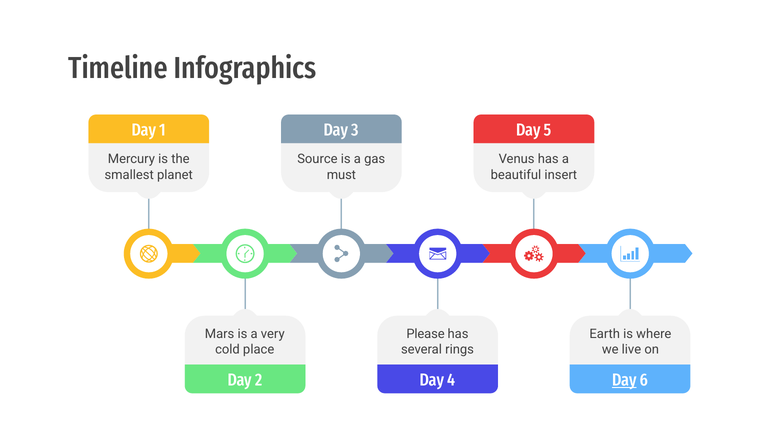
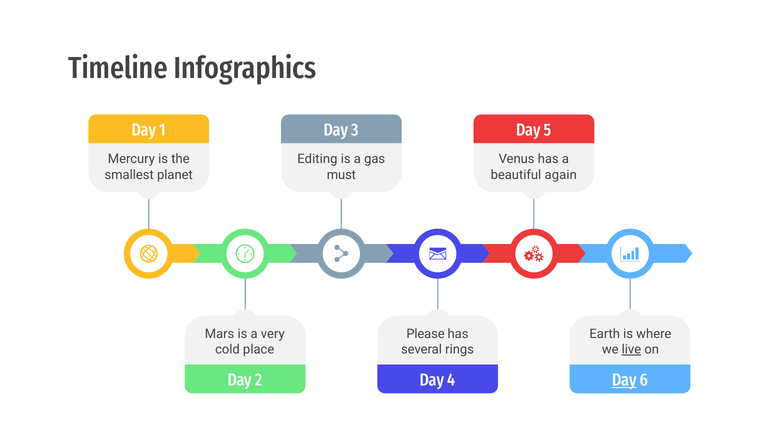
Source: Source -> Editing
insert: insert -> again
live underline: none -> present
